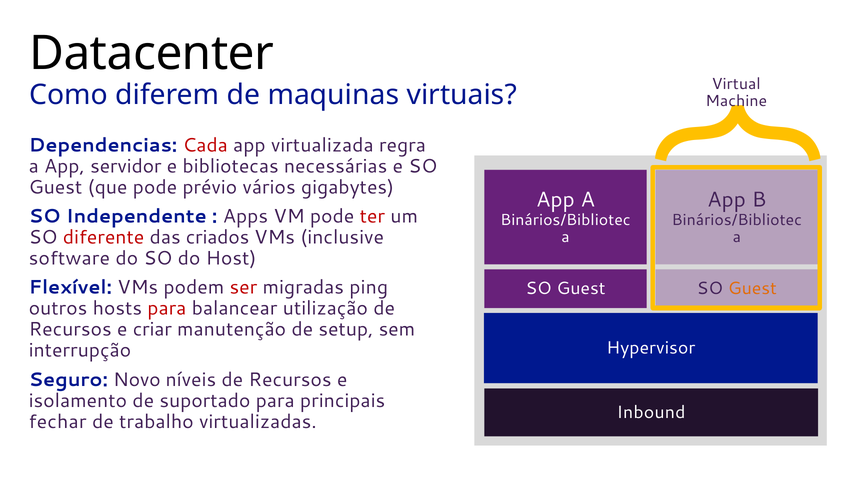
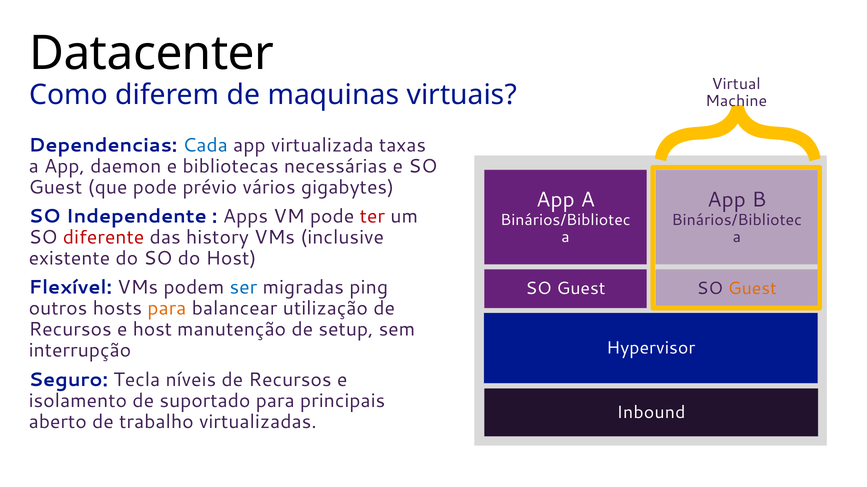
Cada colour: red -> blue
regra: regra -> taxas
servidor: servidor -> daemon
criados: criados -> history
software: software -> existente
ser colour: red -> blue
para at (167, 309) colour: red -> orange
e criar: criar -> host
Novo: Novo -> Tecla
fechar: fechar -> aberto
